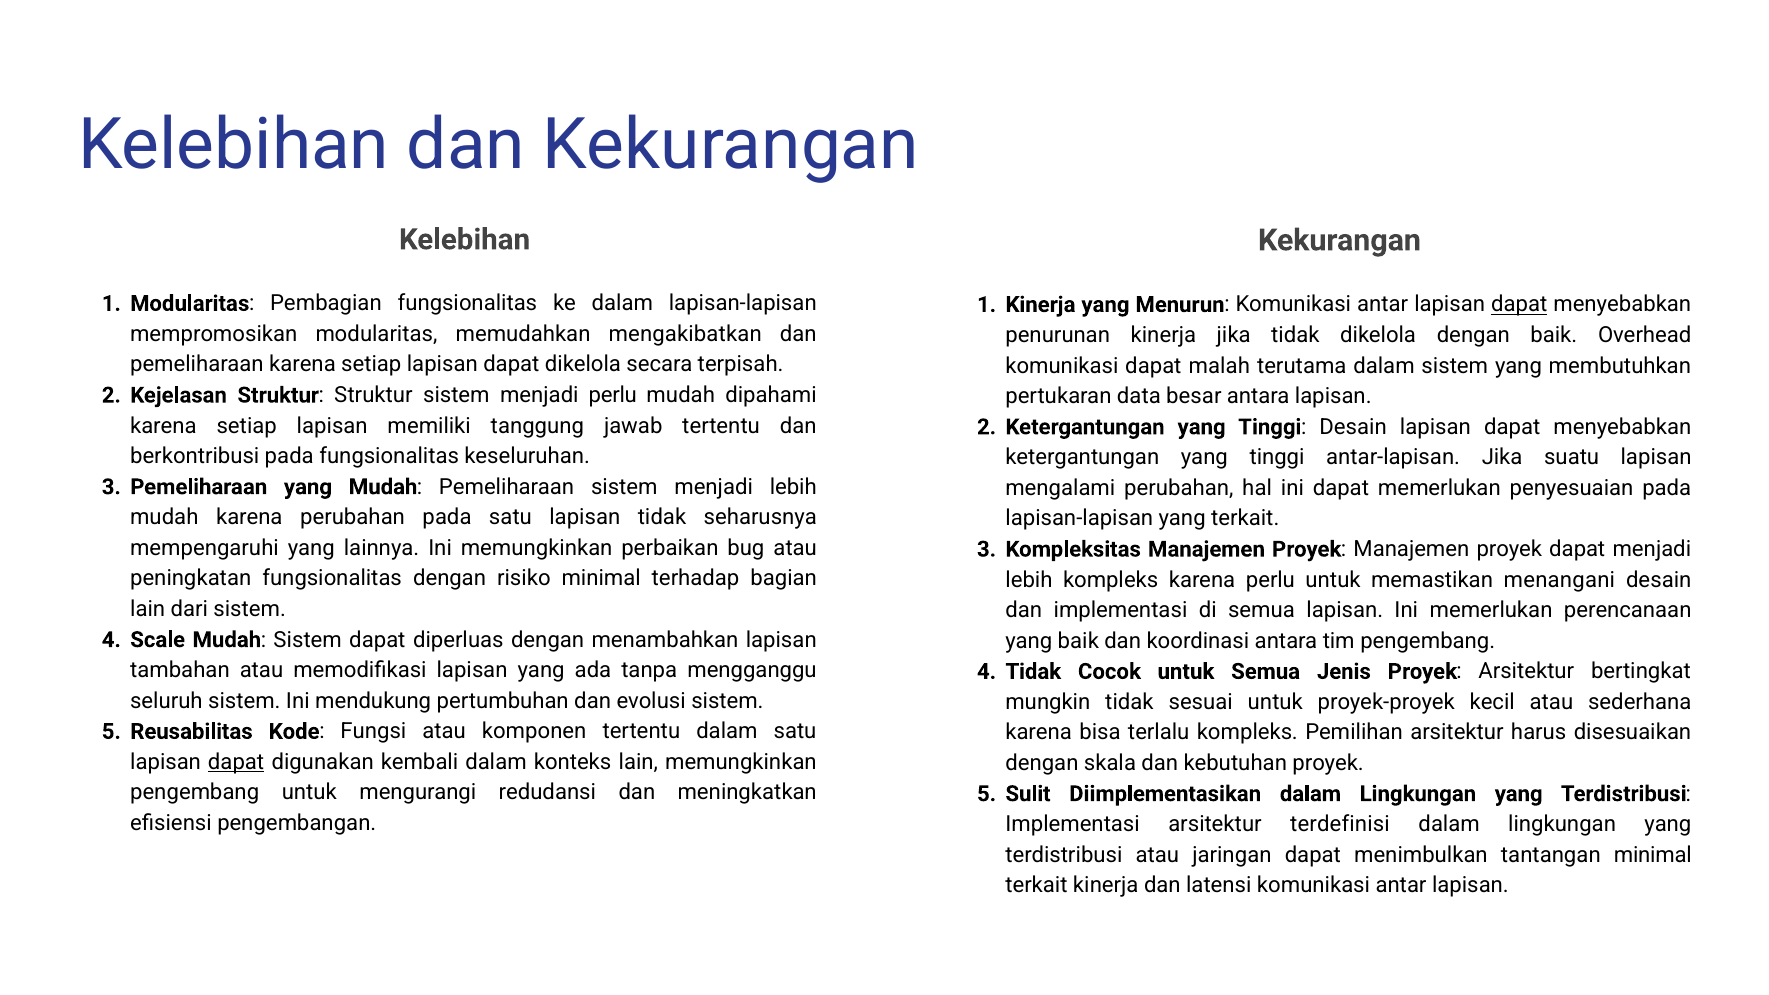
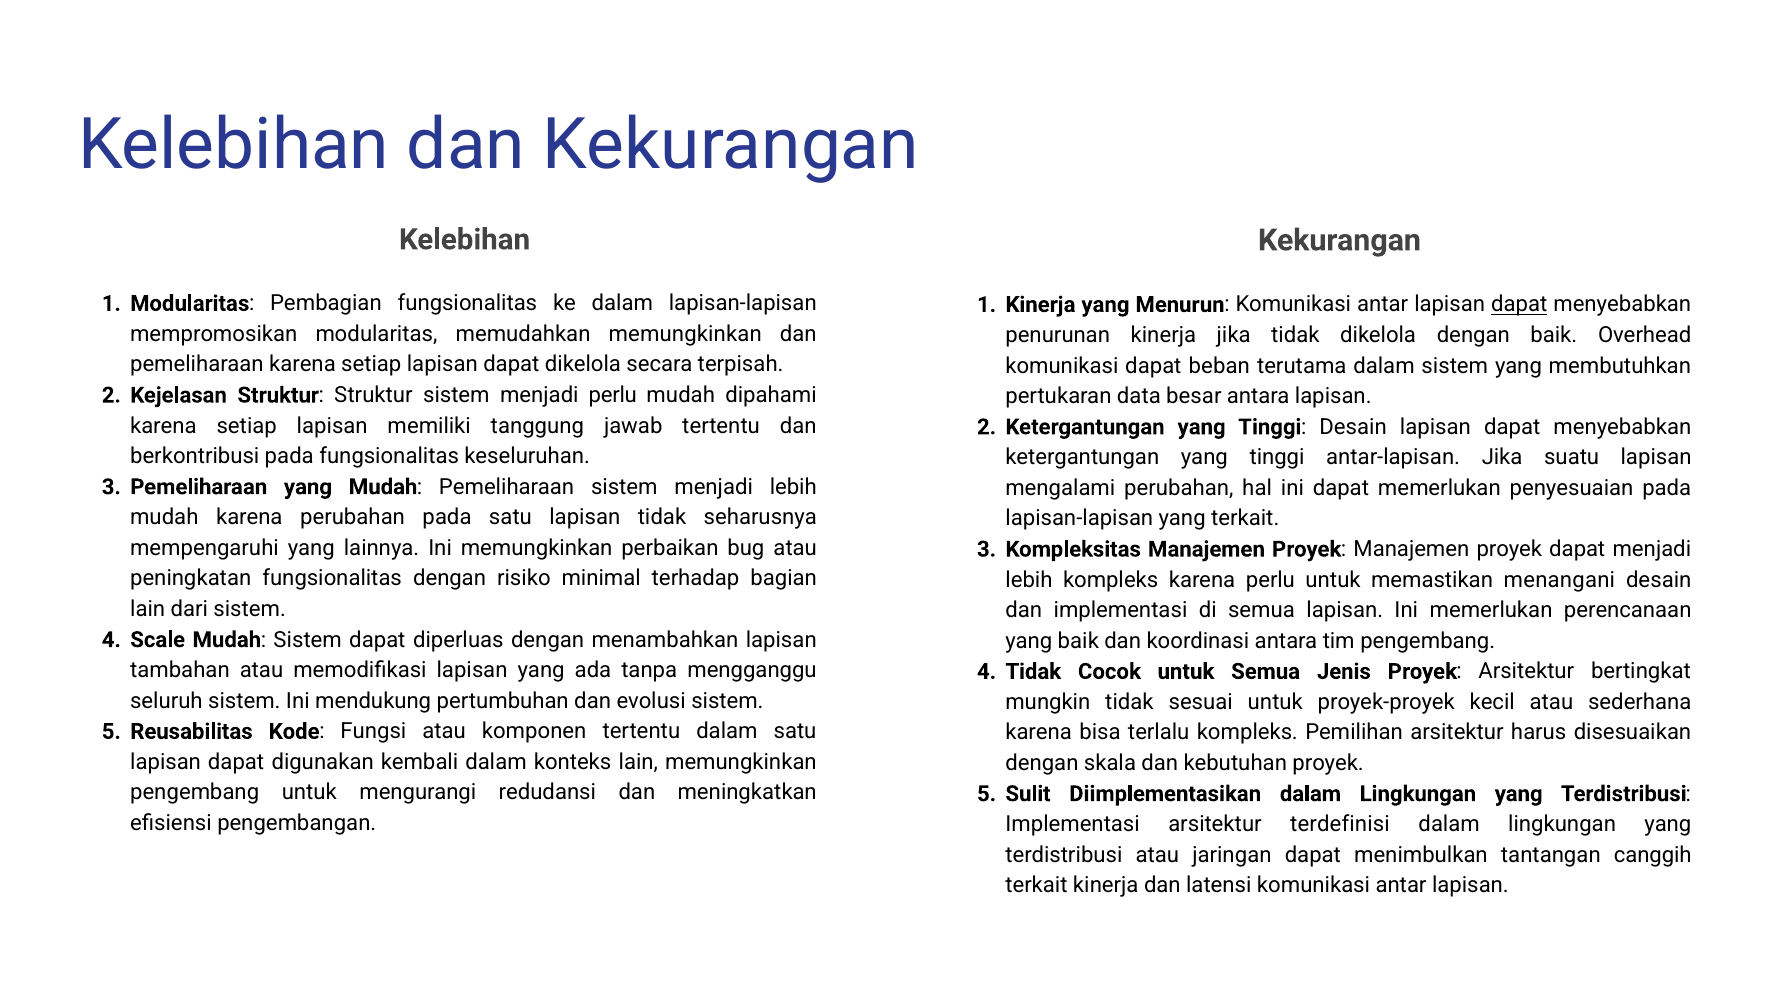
memudahkan mengakibatkan: mengakibatkan -> memungkinkan
malah: malah -> beban
dapat at (236, 762) underline: present -> none
tantangan minimal: minimal -> canggih
